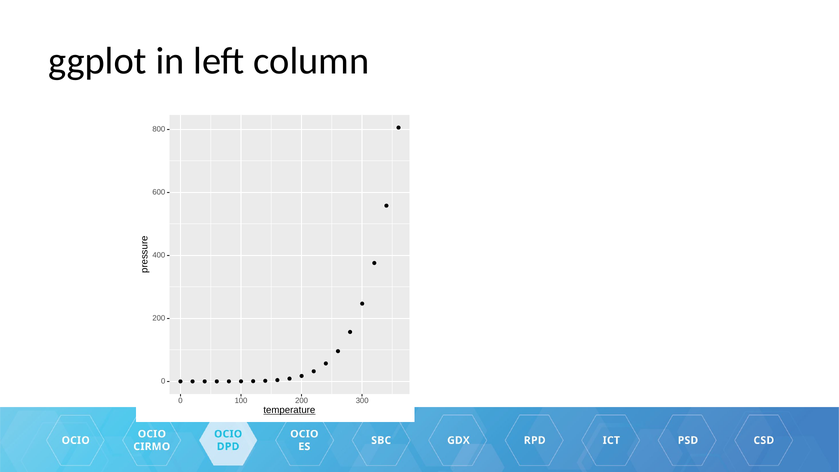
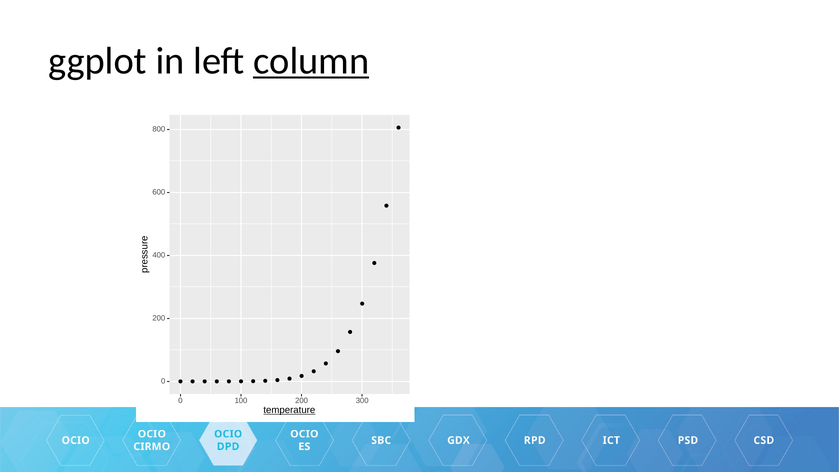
column underline: none -> present
